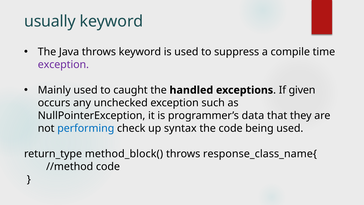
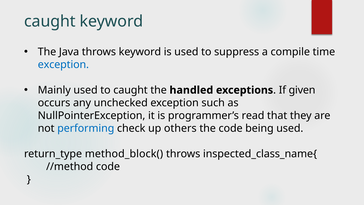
usually at (50, 21): usually -> caught
exception at (63, 65) colour: purple -> blue
data: data -> read
syntax: syntax -> others
response_class_name{: response_class_name{ -> inspected_class_name{
